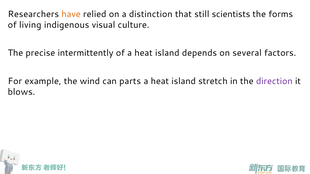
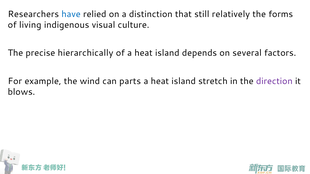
have colour: orange -> blue
scientists: scientists -> relatively
intermittently: intermittently -> hierarchically
